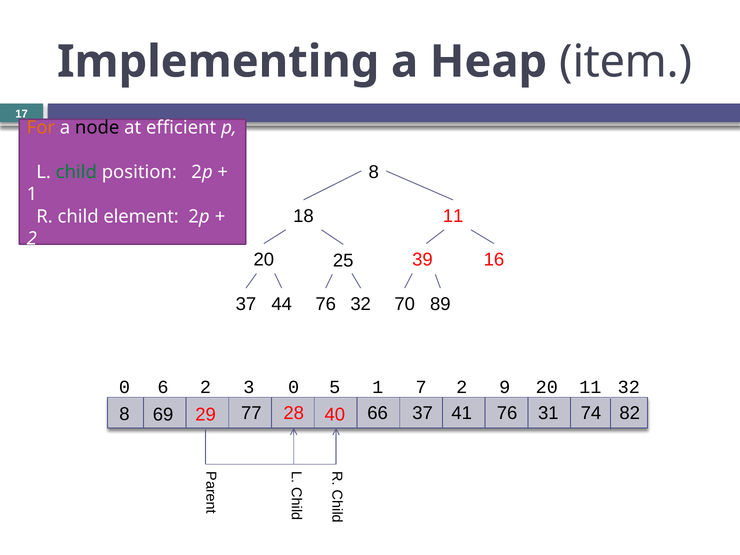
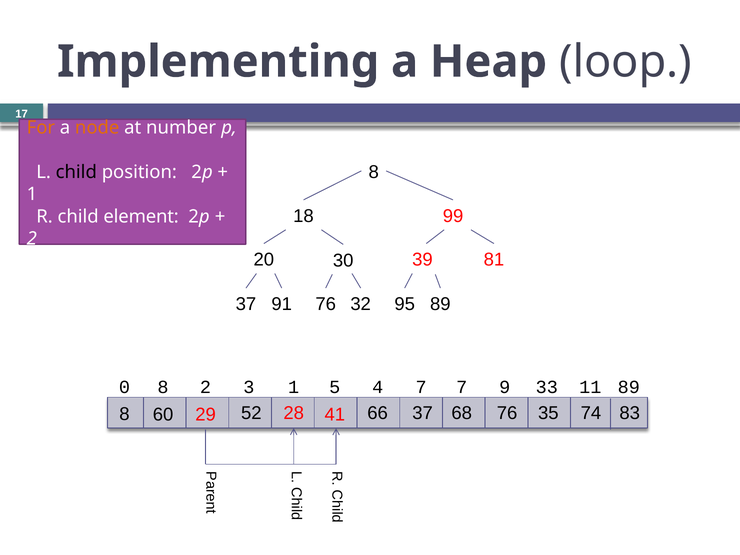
item: item -> loop
node colour: black -> orange
efficient: efficient -> number
child at (76, 172) colour: green -> black
18 11: 11 -> 99
25: 25 -> 30
16: 16 -> 81
44: 44 -> 91
70: 70 -> 95
0 6: 6 -> 8
3 0: 0 -> 1
5 1: 1 -> 4
7 2: 2 -> 7
9 20: 20 -> 33
11 32: 32 -> 89
69: 69 -> 60
77: 77 -> 52
40: 40 -> 41
41: 41 -> 68
31: 31 -> 35
82: 82 -> 83
